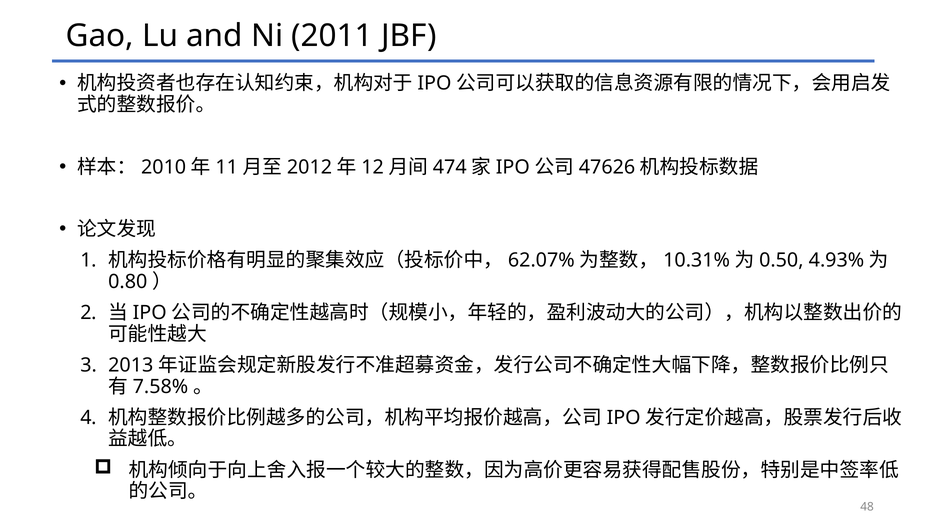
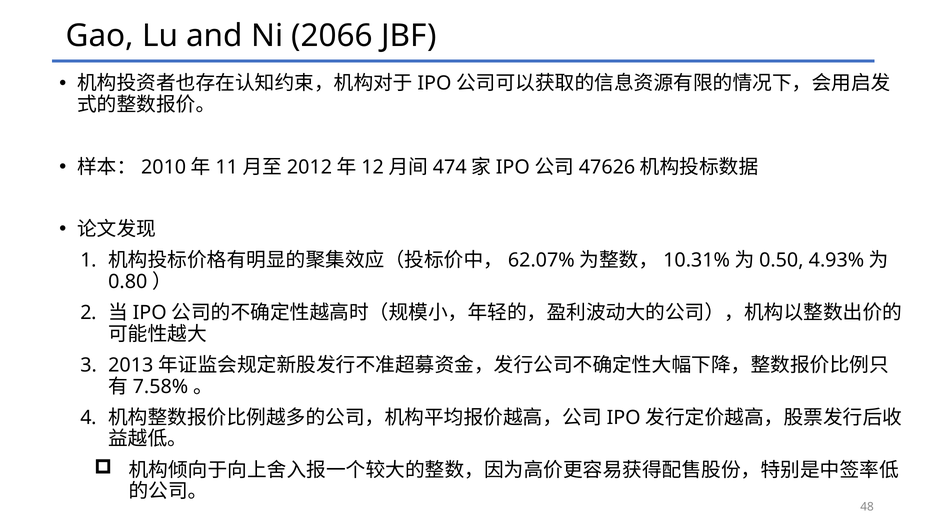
2011: 2011 -> 2066
